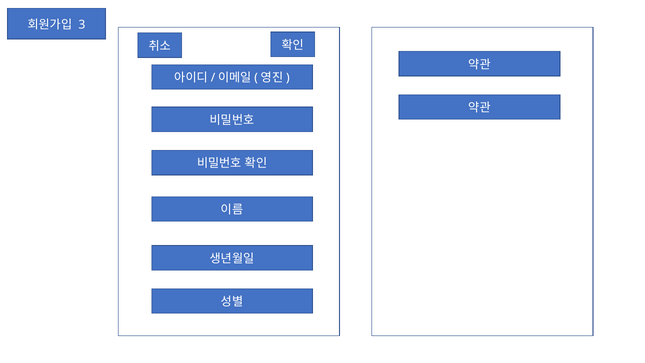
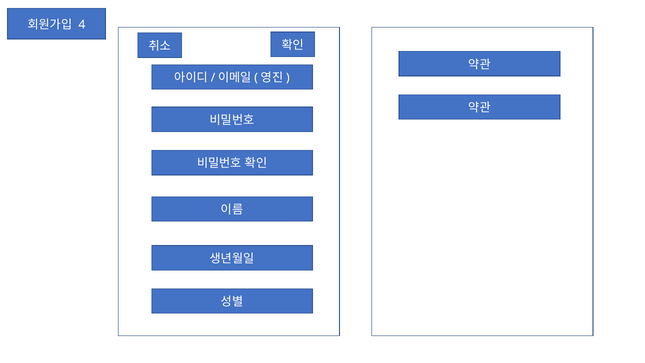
3: 3 -> 4
